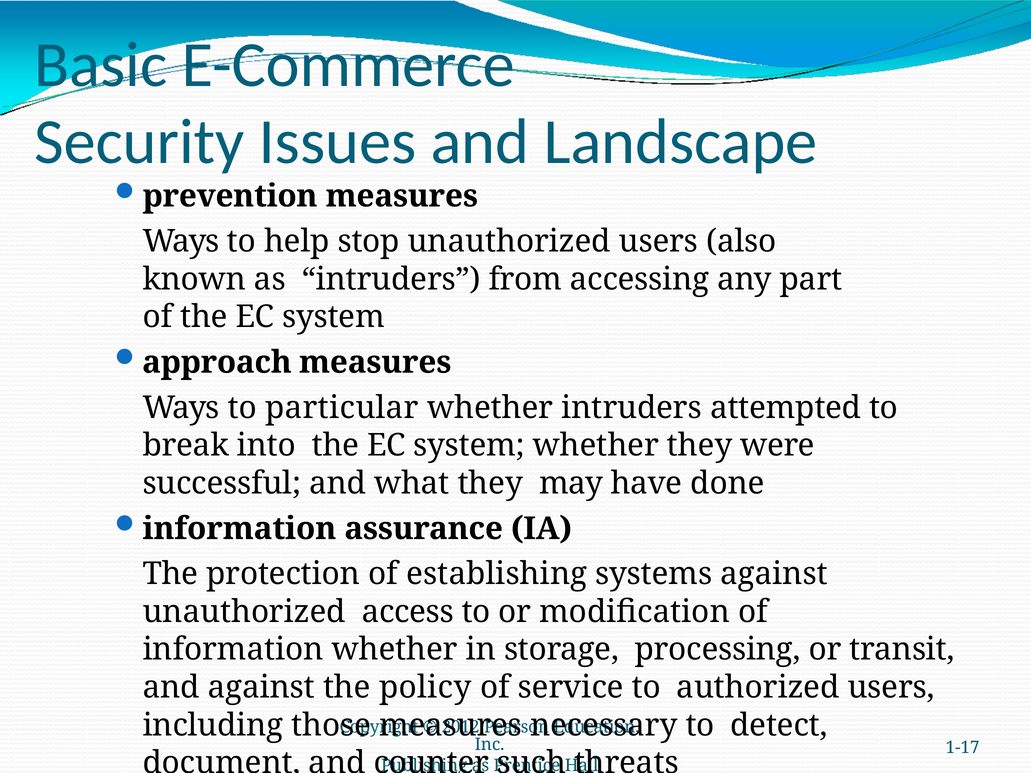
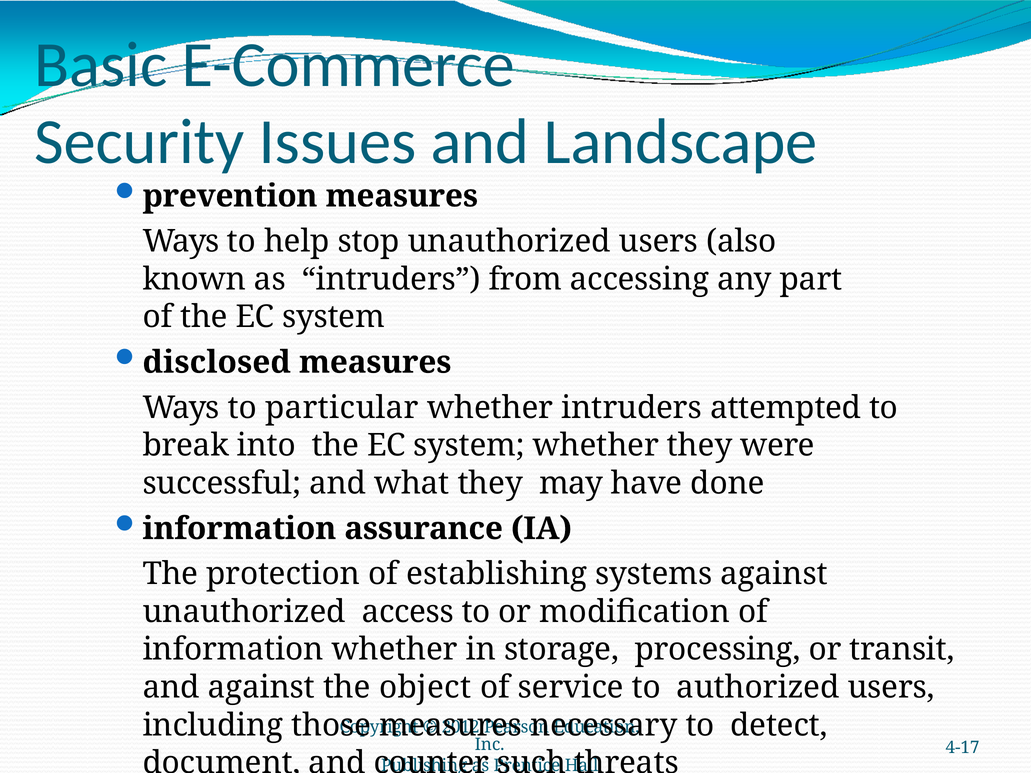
approach: approach -> disclosed
policy: policy -> object
1-17: 1-17 -> 4-17
